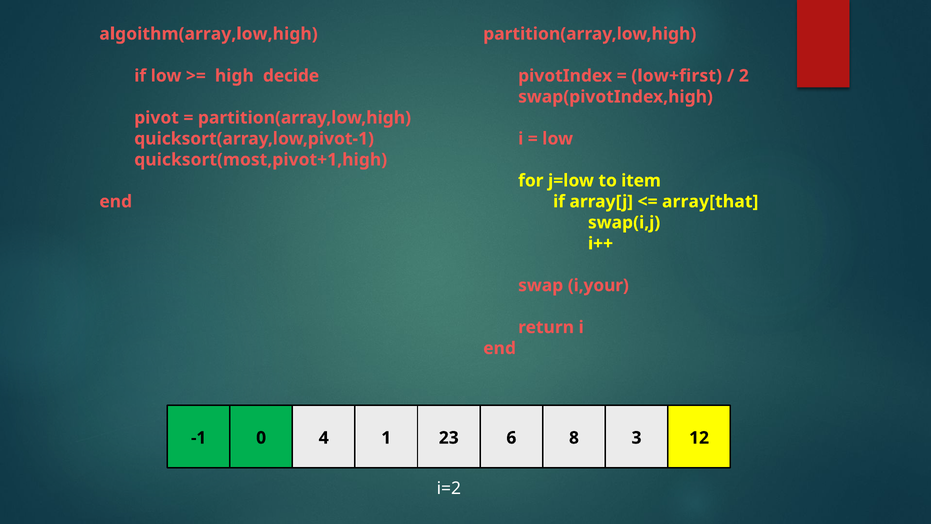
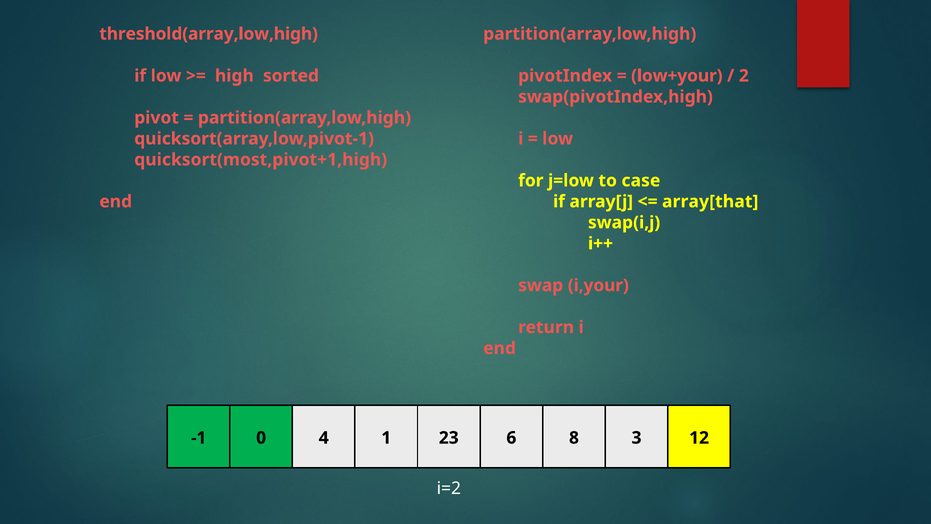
algoithm(array,low,high: algoithm(array,low,high -> threshold(array,low,high
decide: decide -> sorted
low+first: low+first -> low+your
item: item -> case
